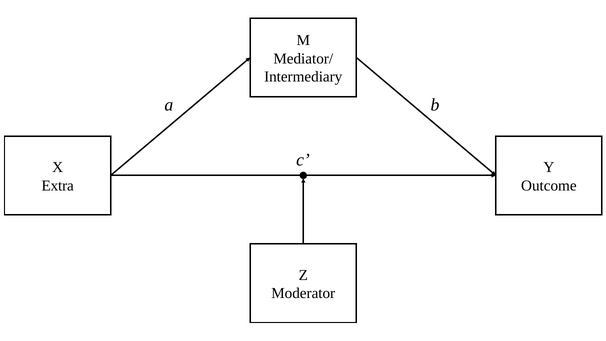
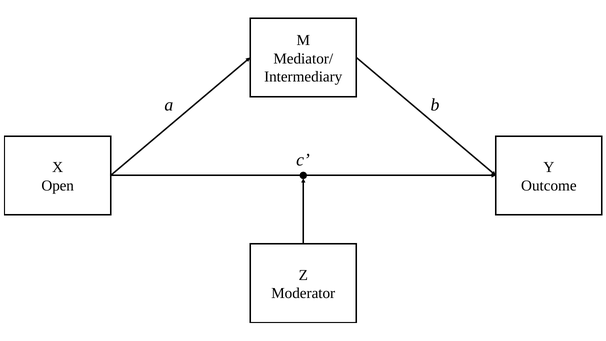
Extra: Extra -> Open
